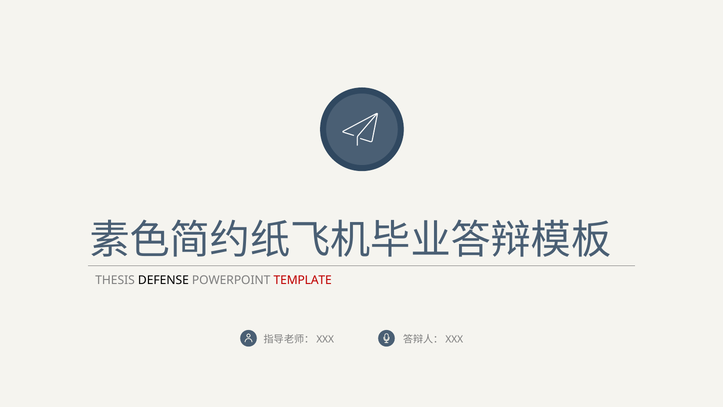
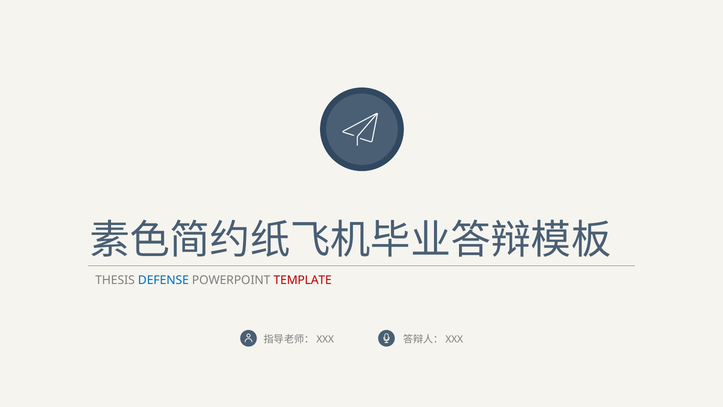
DEFENSE colour: black -> blue
